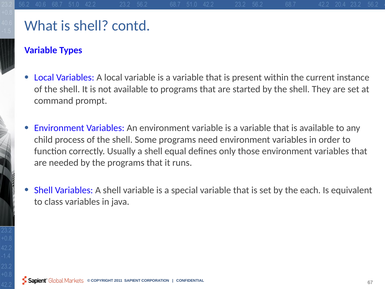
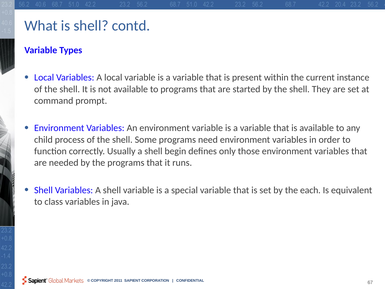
equal: equal -> begin
